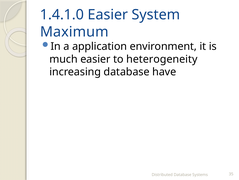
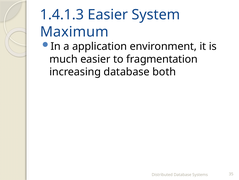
1.4.1.0: 1.4.1.0 -> 1.4.1.3
heterogeneity: heterogeneity -> fragmentation
have: have -> both
